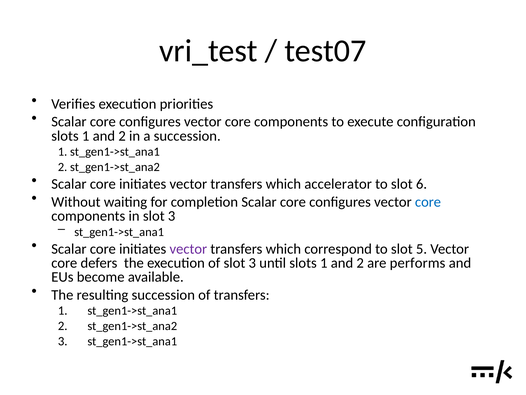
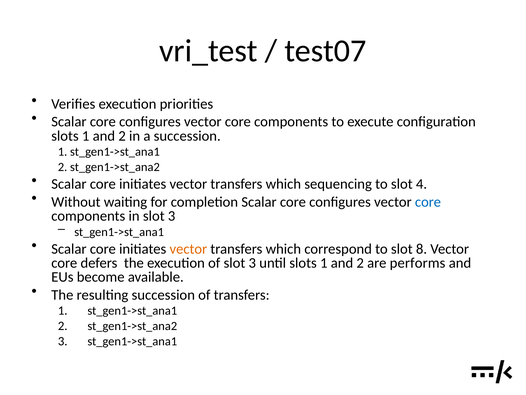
accelerator: accelerator -> sequencing
6: 6 -> 4
vector at (188, 249) colour: purple -> orange
5: 5 -> 8
